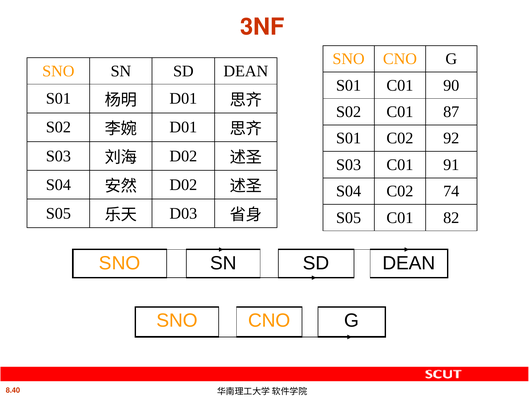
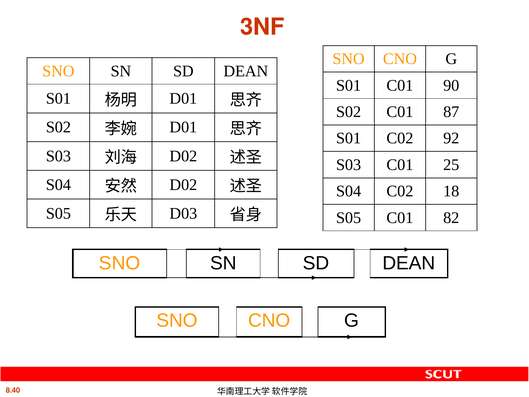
91: 91 -> 25
74: 74 -> 18
